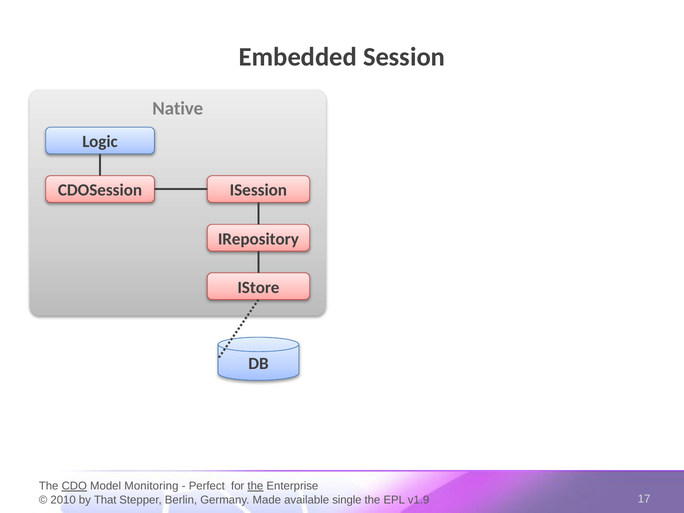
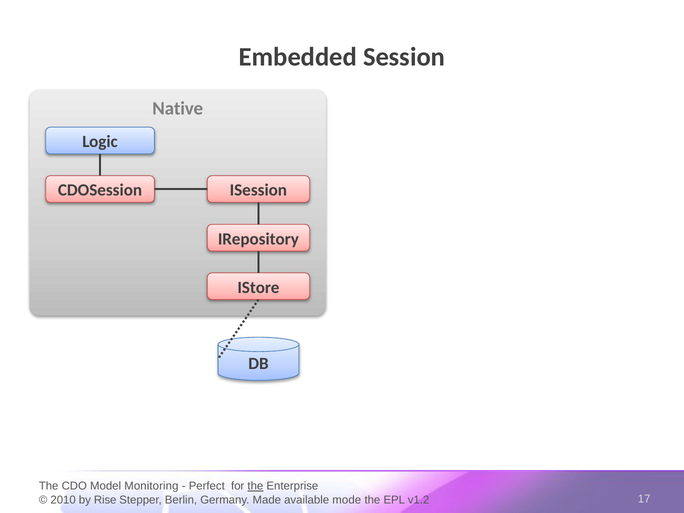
CDO underline: present -> none
That: That -> Rise
single: single -> mode
v1.9: v1.9 -> v1.2
